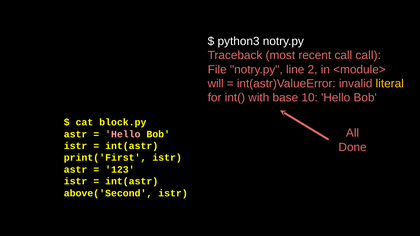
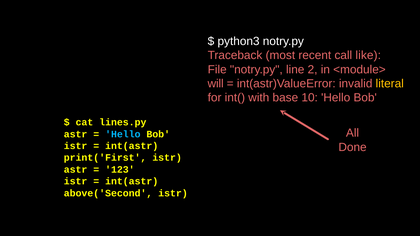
call call: call -> like
block.py: block.py -> lines.py
Hello at (123, 134) colour: pink -> light blue
